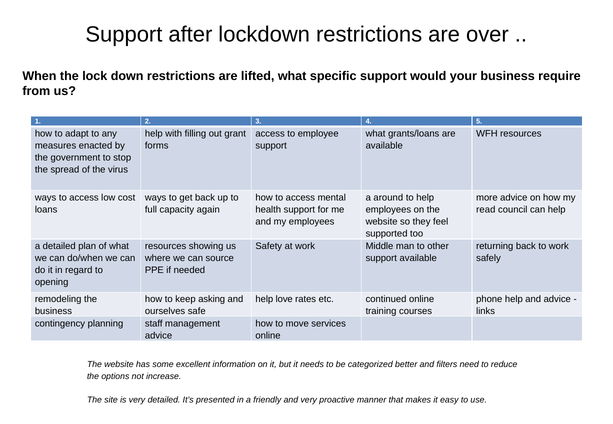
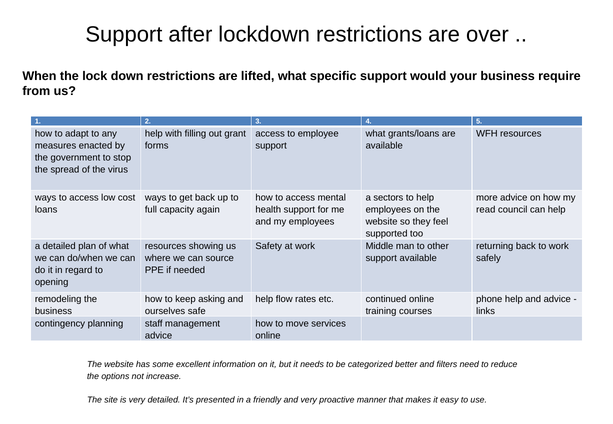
around: around -> sectors
love: love -> flow
